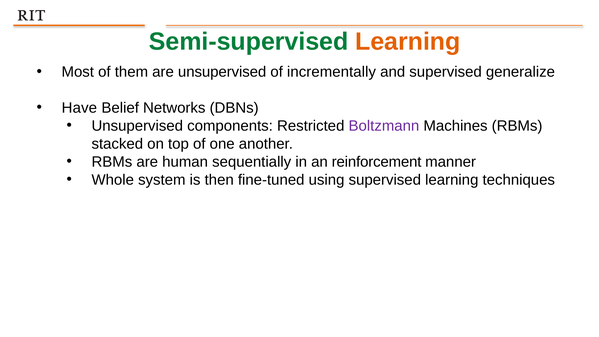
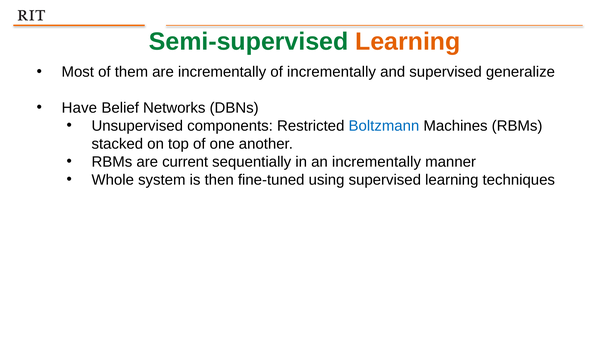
are unsupervised: unsupervised -> incrementally
Boltzmann colour: purple -> blue
human: human -> current
an reinforcement: reinforcement -> incrementally
